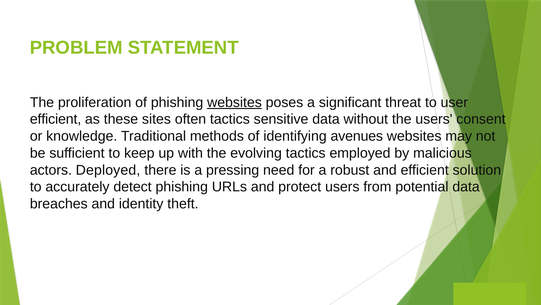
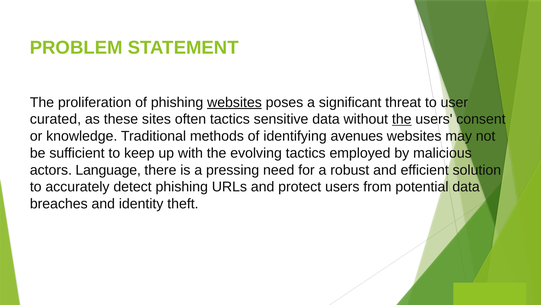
efficient at (56, 119): efficient -> curated
the at (402, 119) underline: none -> present
Deployed: Deployed -> Language
